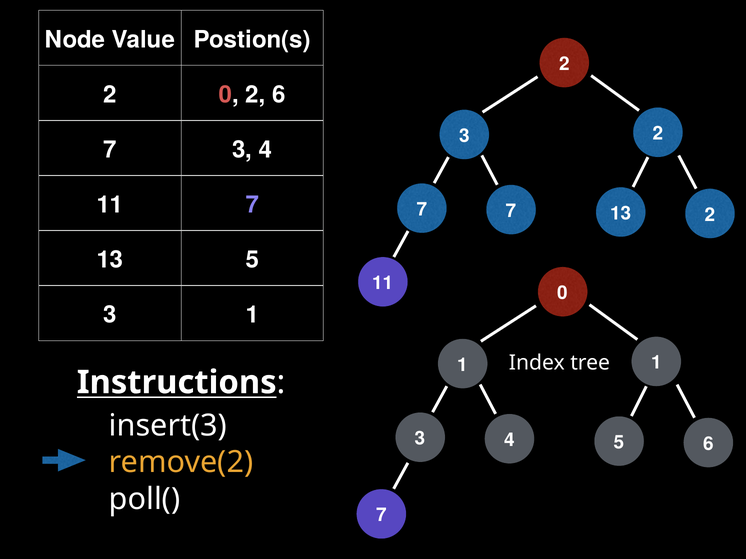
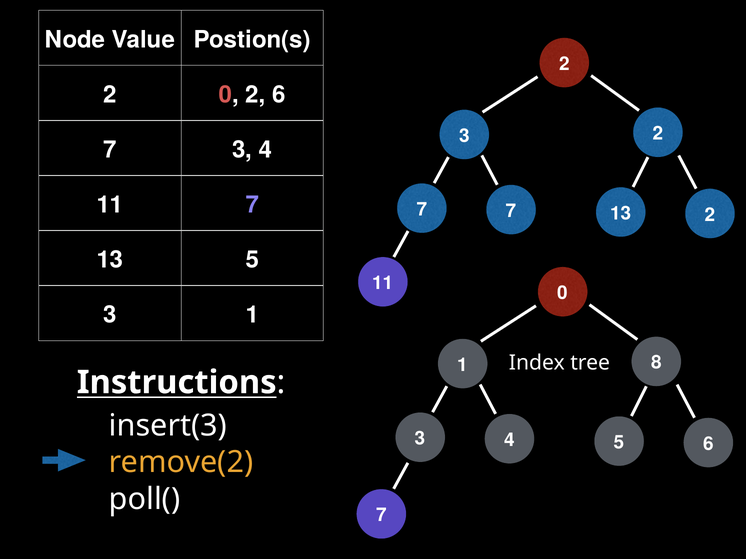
1 1: 1 -> 8
